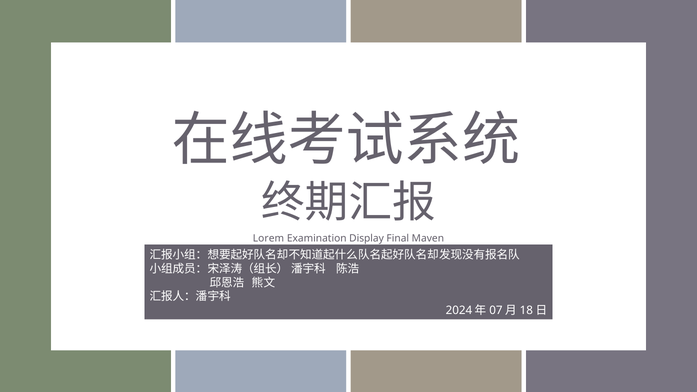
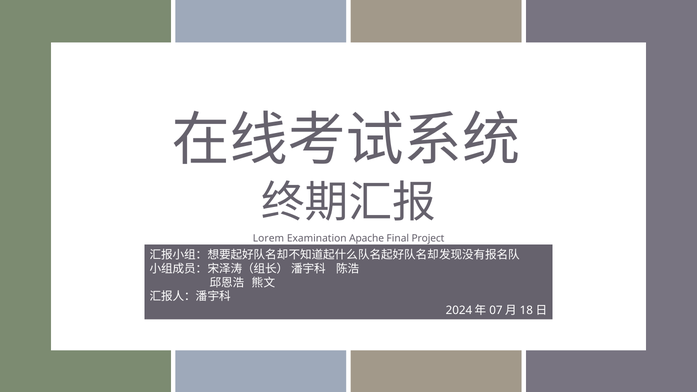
Display: Display -> Apache
Maven: Maven -> Project
